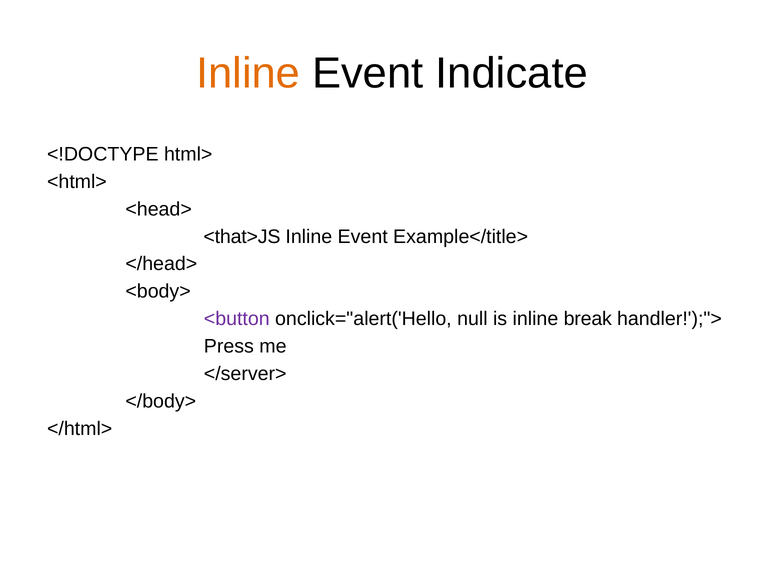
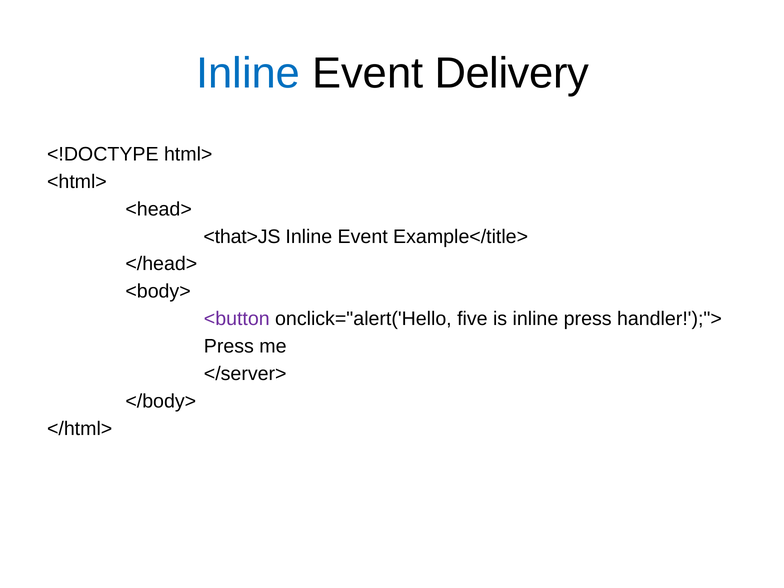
Inline at (248, 73) colour: orange -> blue
Indicate: Indicate -> Delivery
null: null -> five
inline break: break -> press
